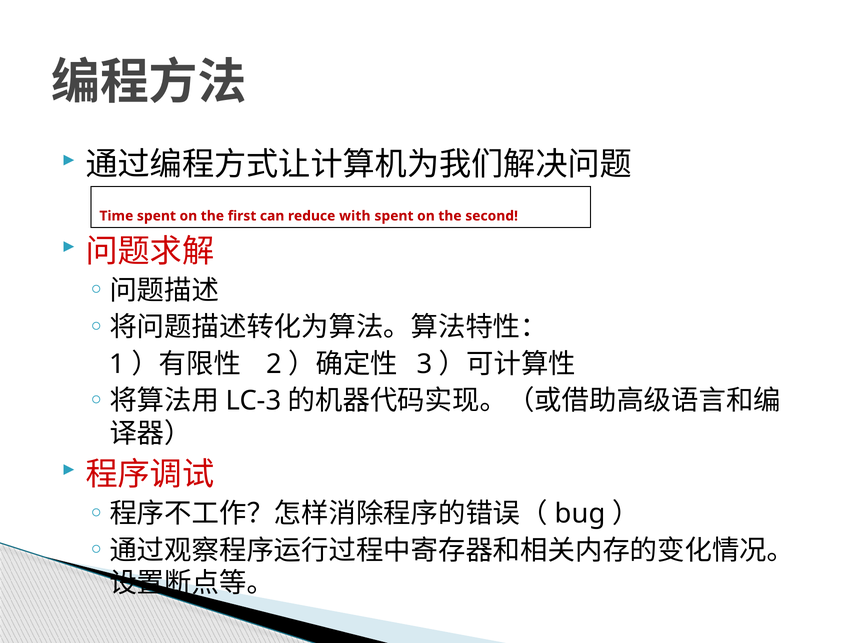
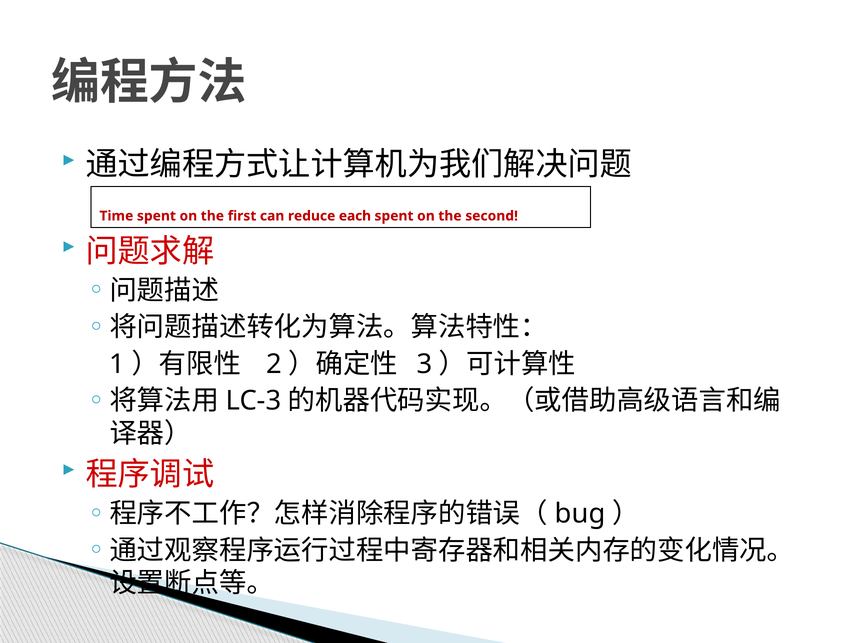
with: with -> each
